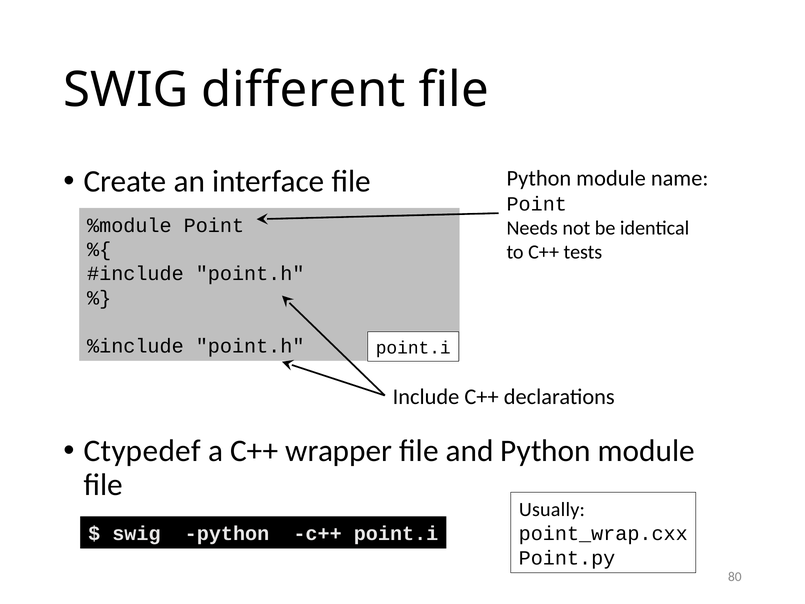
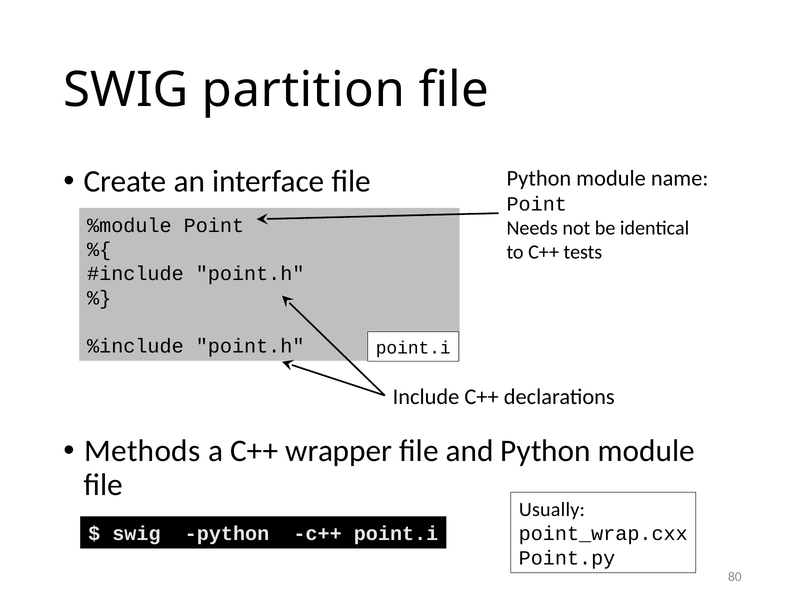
different: different -> partition
Ctypedef: Ctypedef -> Methods
